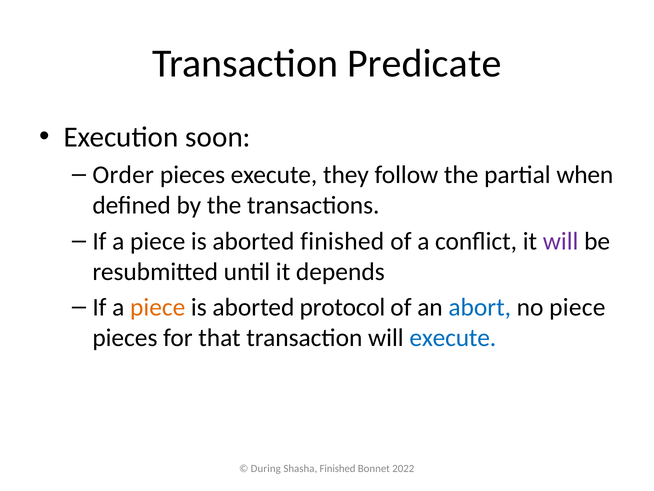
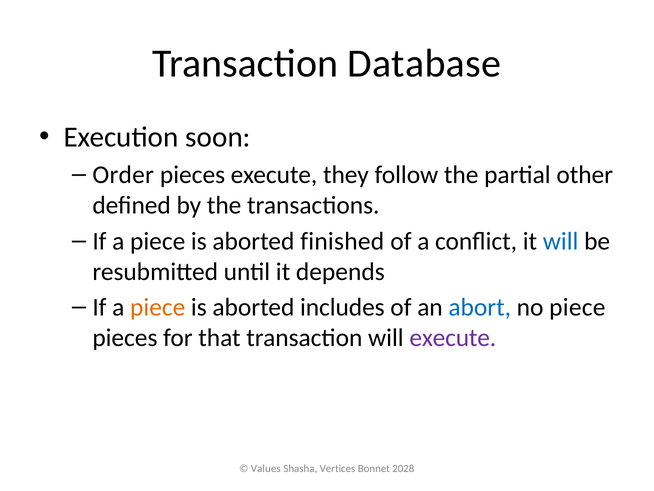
Predicate: Predicate -> Database
when: when -> other
will at (561, 241) colour: purple -> blue
protocol: protocol -> includes
execute at (453, 338) colour: blue -> purple
During: During -> Values
Shasha Finished: Finished -> Vertices
2022: 2022 -> 2028
